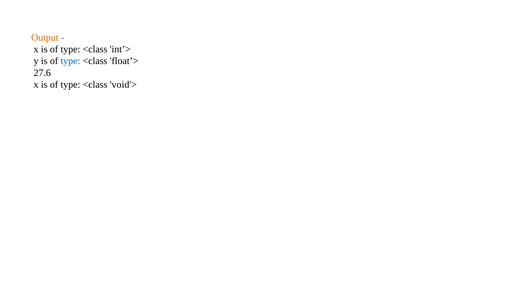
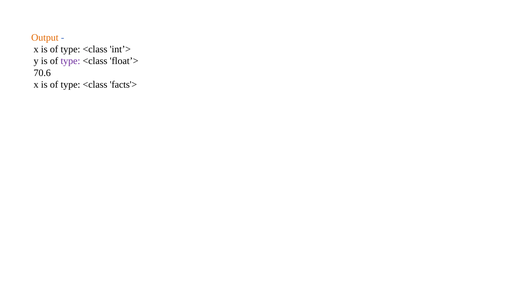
type at (70, 61) colour: blue -> purple
27.6: 27.6 -> 70.6
void'>: void'> -> facts'>
